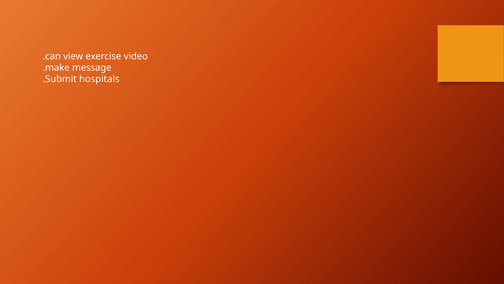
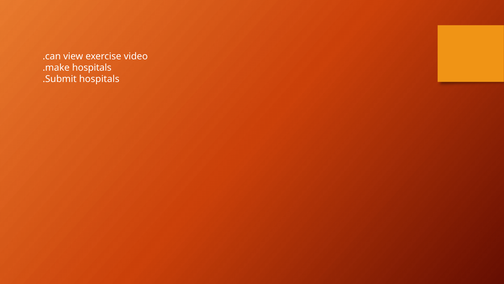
.make message: message -> hospitals
